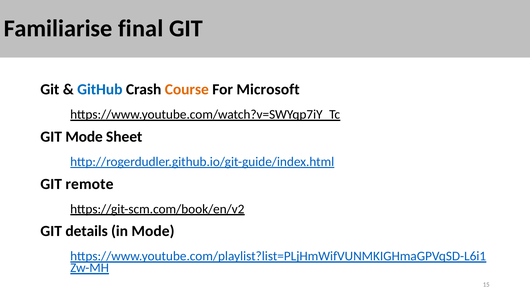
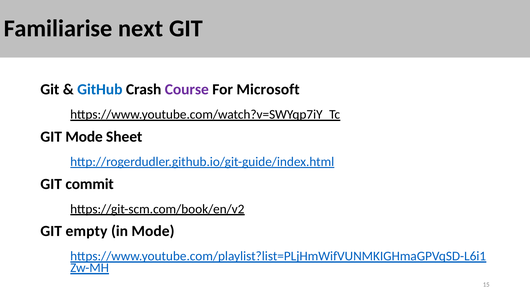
final: final -> next
Course colour: orange -> purple
remote: remote -> commit
details: details -> empty
